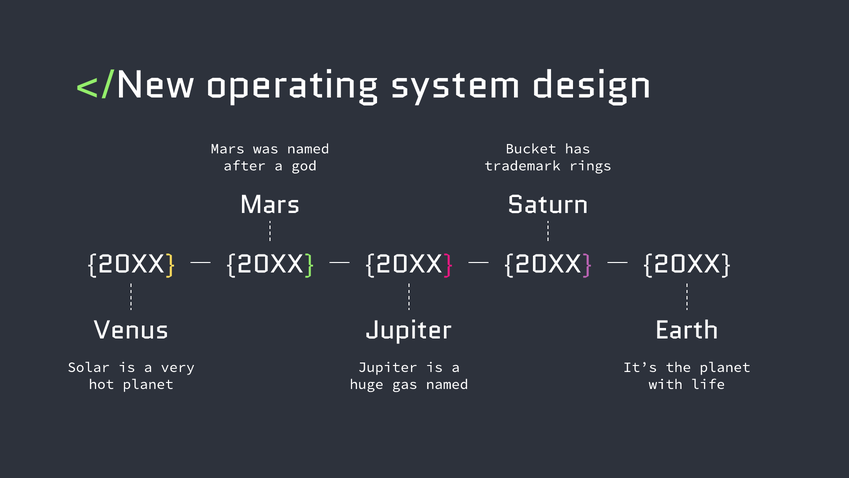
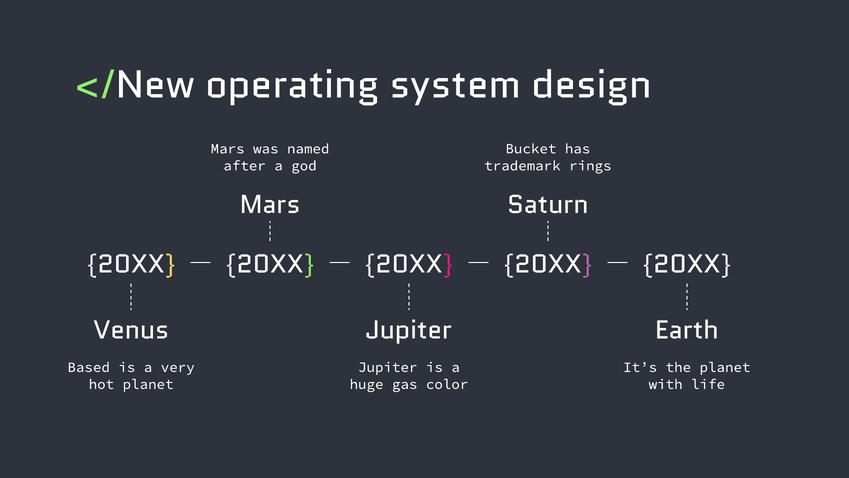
Solar: Solar -> Based
gas named: named -> color
